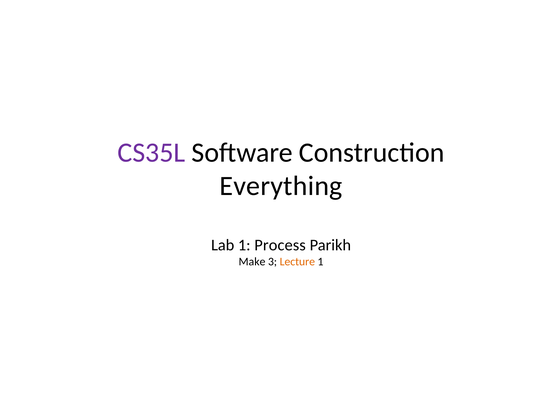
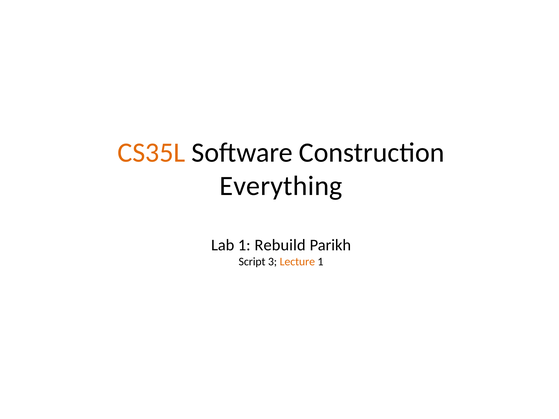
CS35L colour: purple -> orange
Process: Process -> Rebuild
Make: Make -> Script
